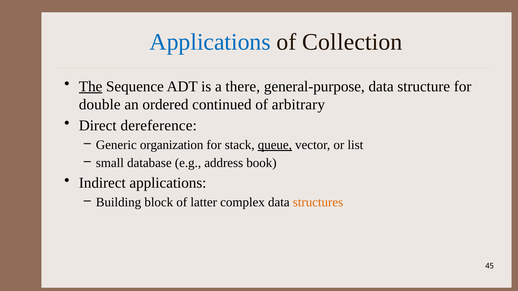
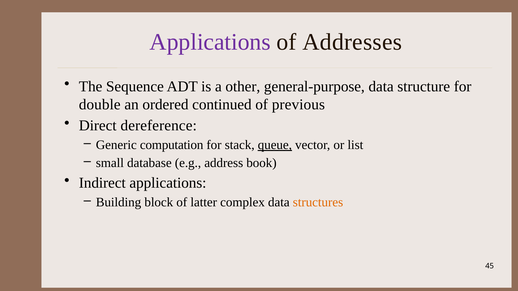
Applications at (210, 42) colour: blue -> purple
Collection: Collection -> Addresses
The underline: present -> none
there: there -> other
arbitrary: arbitrary -> previous
organization: organization -> computation
